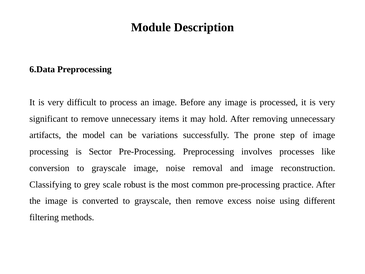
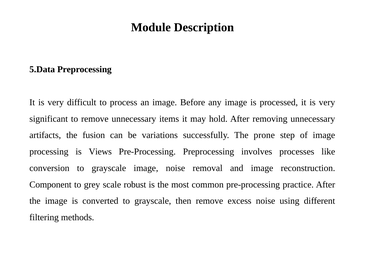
6.Data: 6.Data -> 5.Data
model: model -> fusion
Sector: Sector -> Views
Classifying: Classifying -> Component
